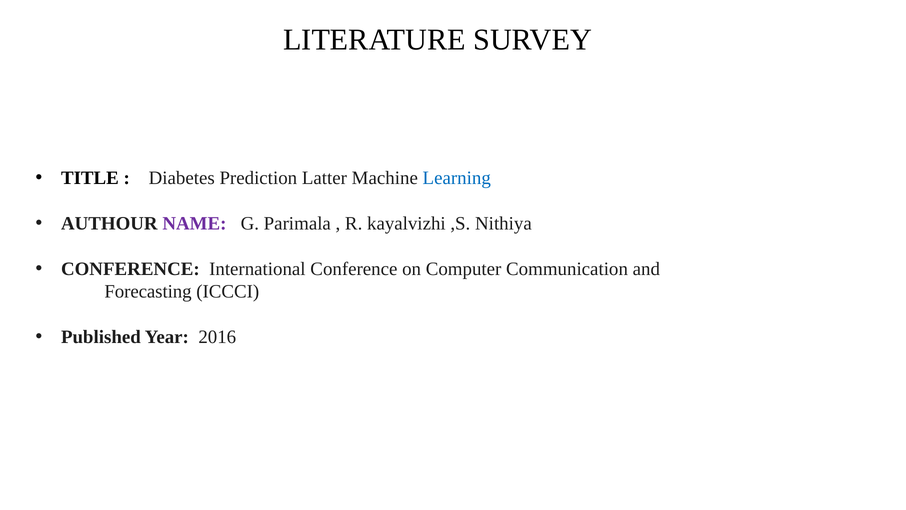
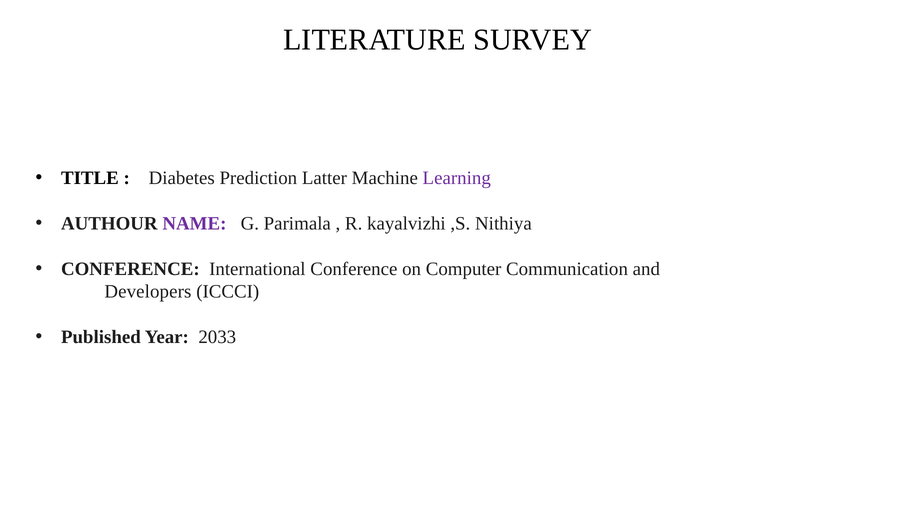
Learning colour: blue -> purple
Forecasting: Forecasting -> Developers
2016: 2016 -> 2033
